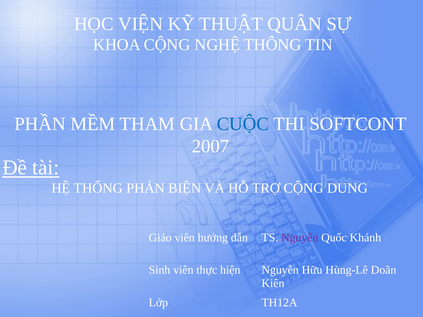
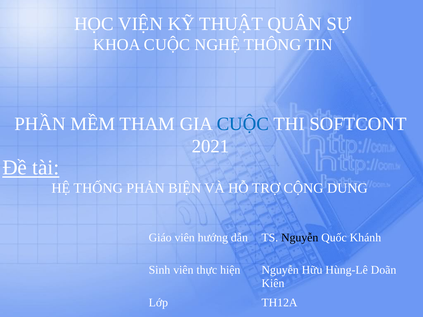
KHOA CỘNG: CỘNG -> CUỘC
2007: 2007 -> 2021
Nguyễn at (300, 238) colour: purple -> black
